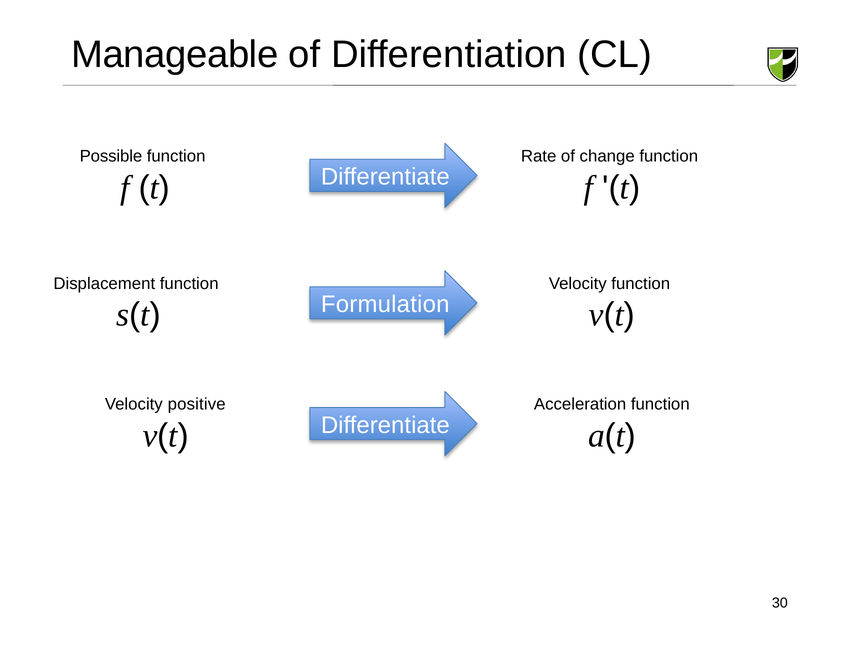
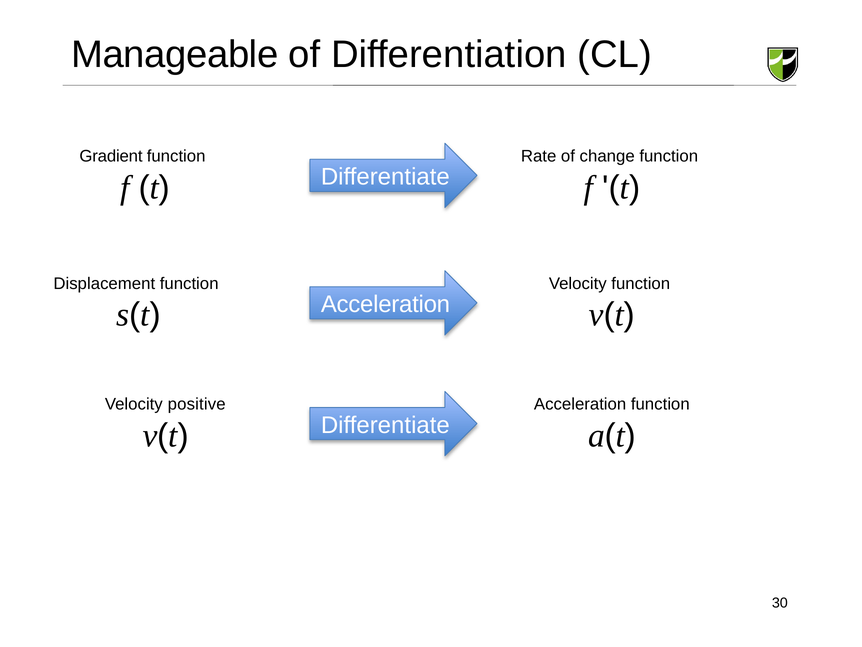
Possible: Possible -> Gradient
s(t Formulation: Formulation -> Acceleration
